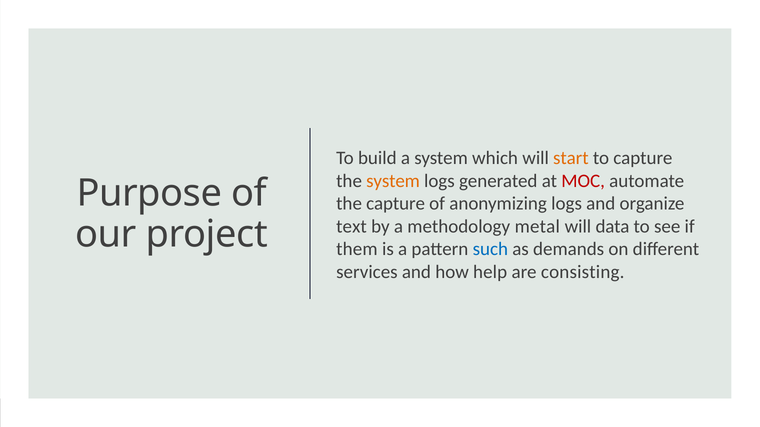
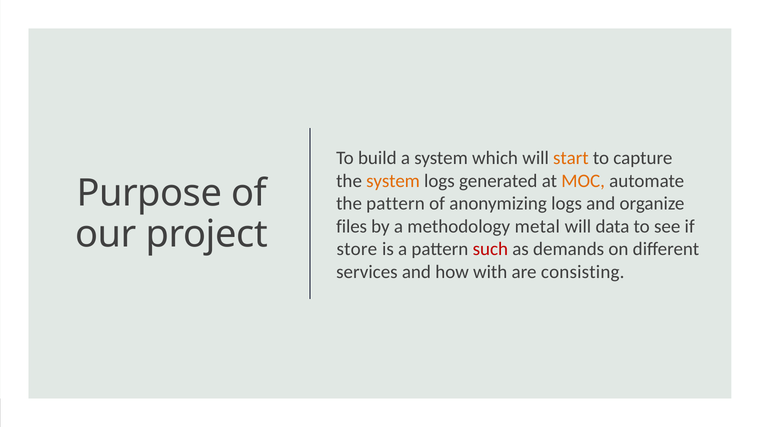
MOC colour: red -> orange
the capture: capture -> pattern
text: text -> files
them: them -> store
such colour: blue -> red
help: help -> with
